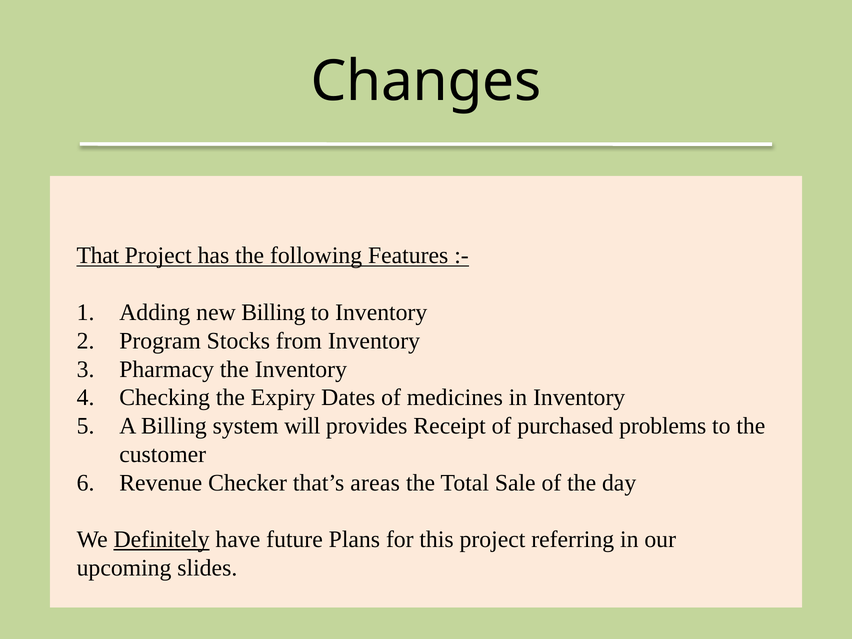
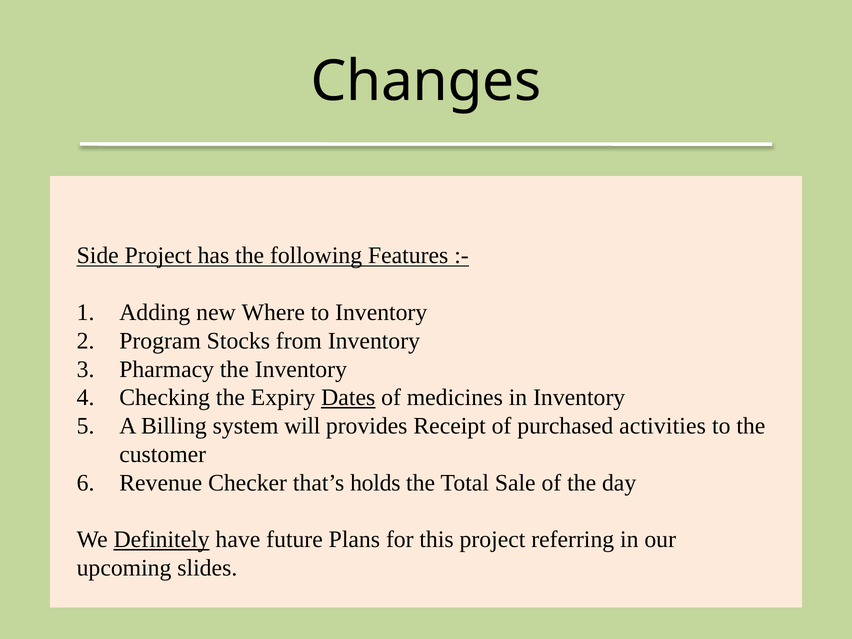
That: That -> Side
new Billing: Billing -> Where
Dates underline: none -> present
problems: problems -> activities
areas: areas -> holds
